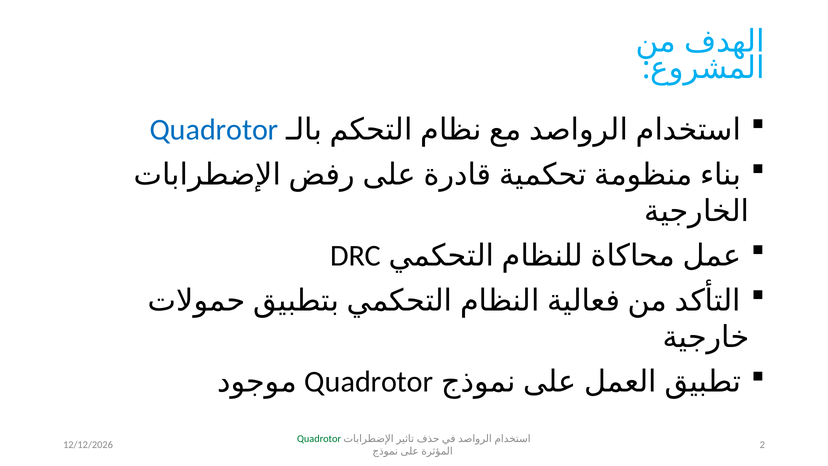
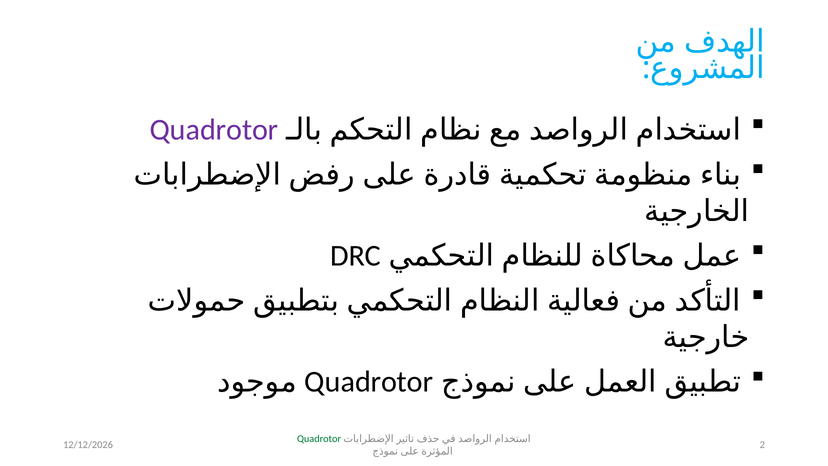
Quadrotor at (214, 130) colour: blue -> purple
